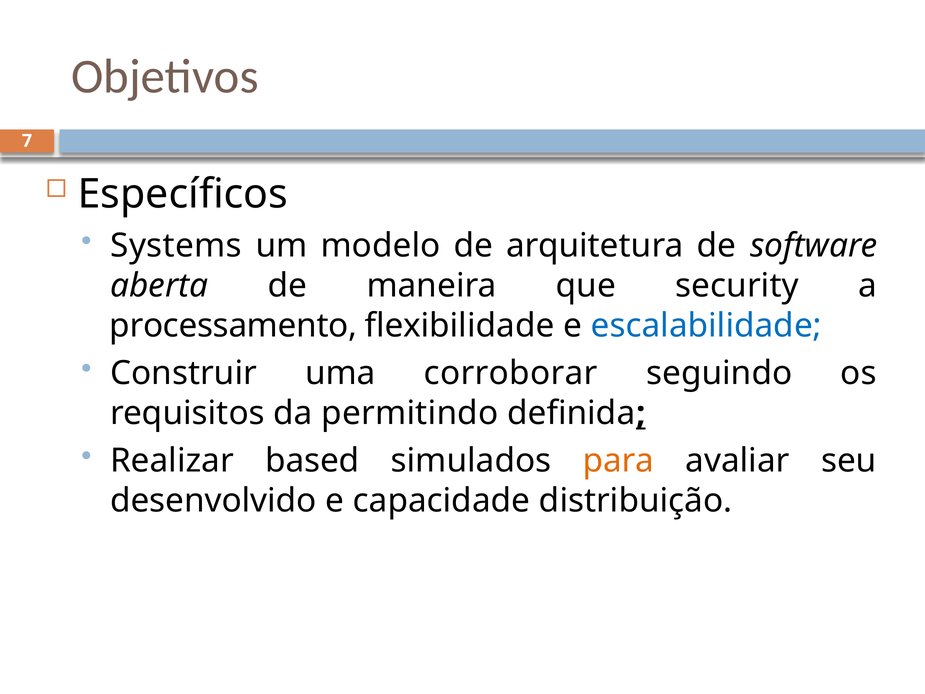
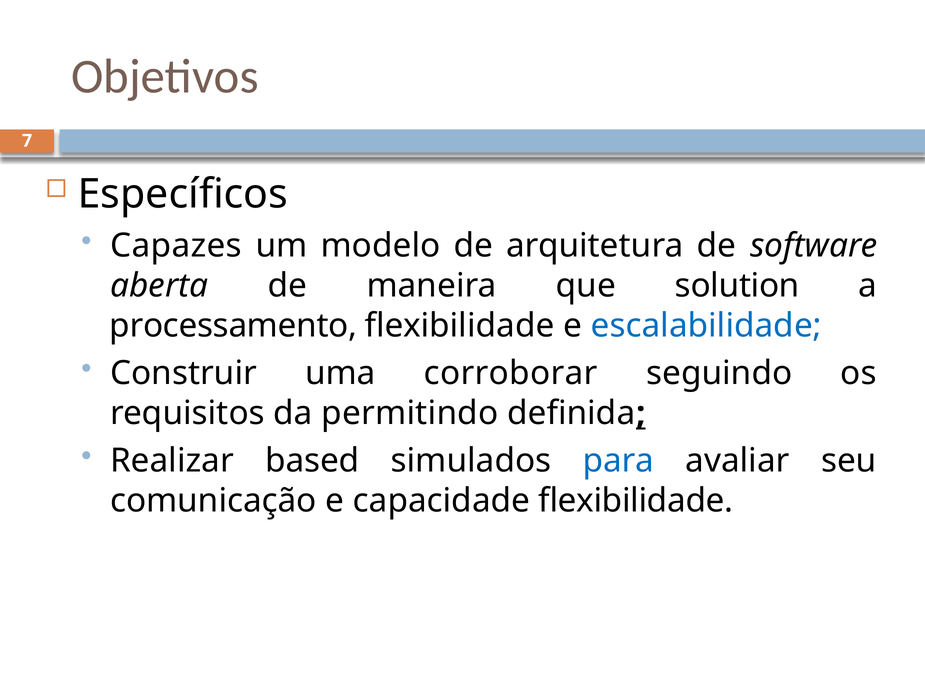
Systems: Systems -> Capazes
security: security -> solution
para colour: orange -> blue
desenvolvido: desenvolvido -> comunicação
capacidade distribuição: distribuição -> flexibilidade
